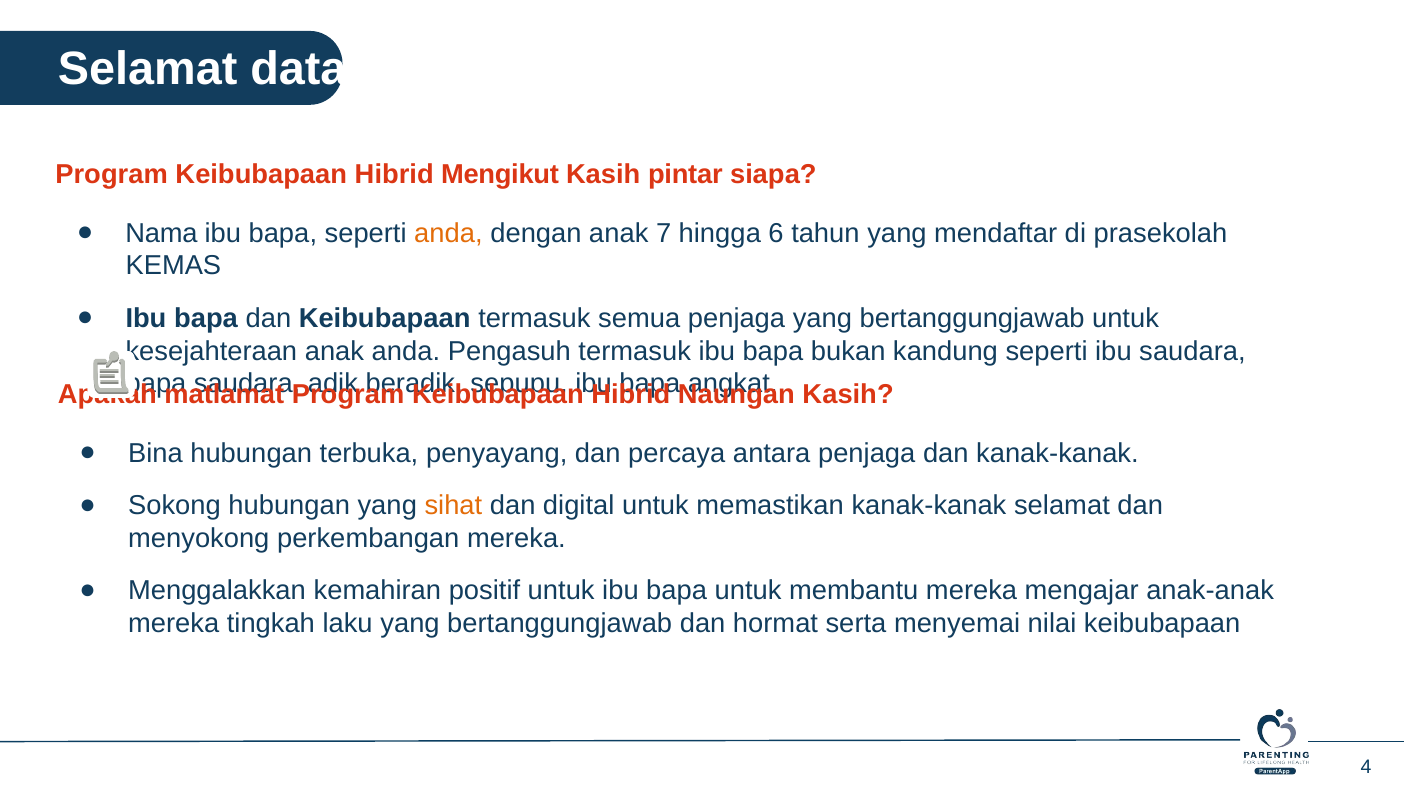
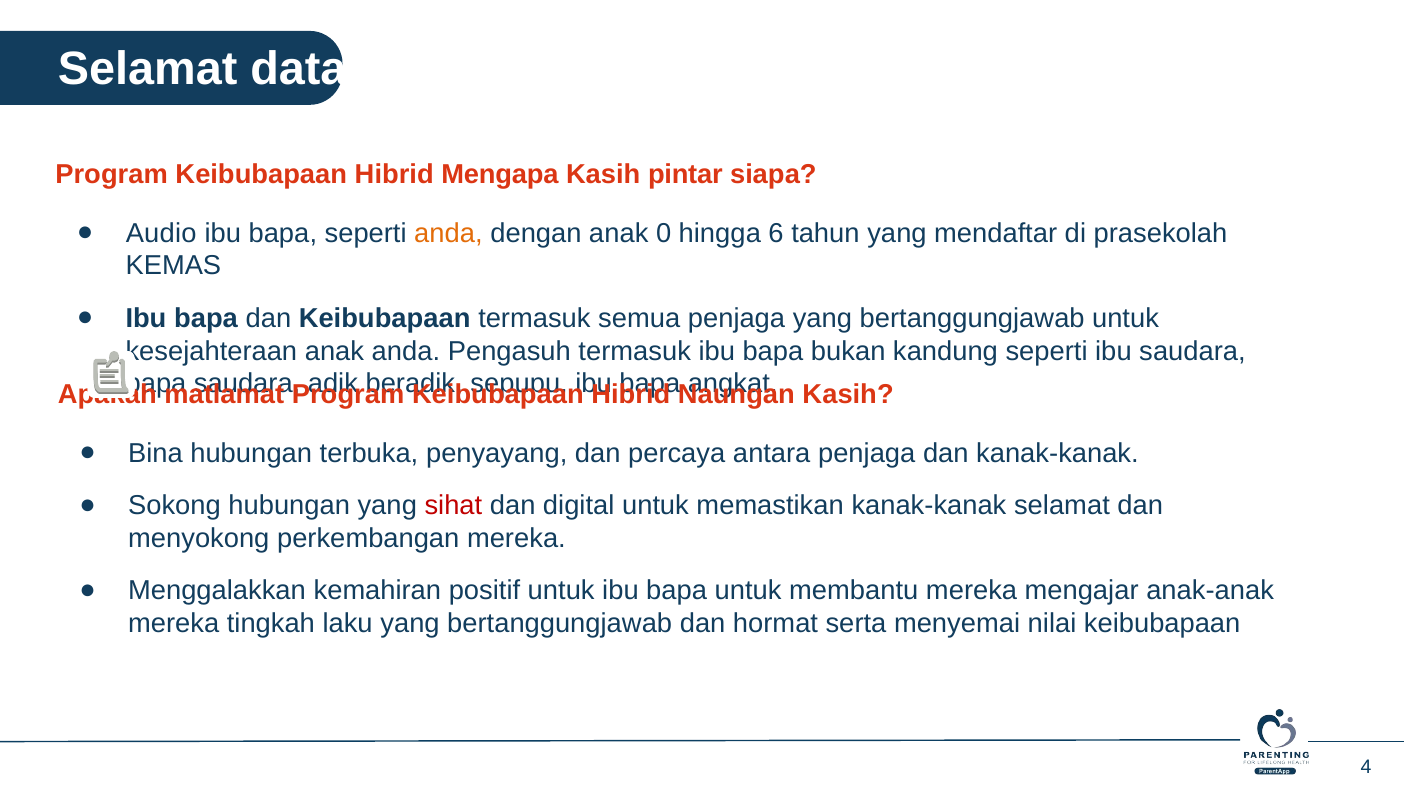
Mengikut: Mengikut -> Mengapa
Nama: Nama -> Audio
7: 7 -> 0
sihat colour: orange -> red
